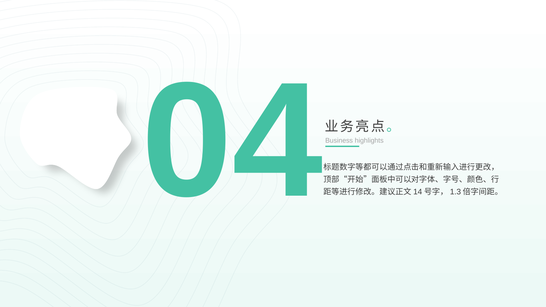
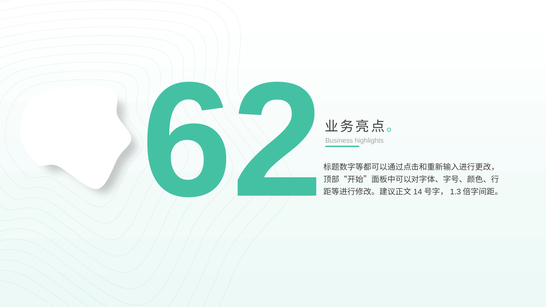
04: 04 -> 62
